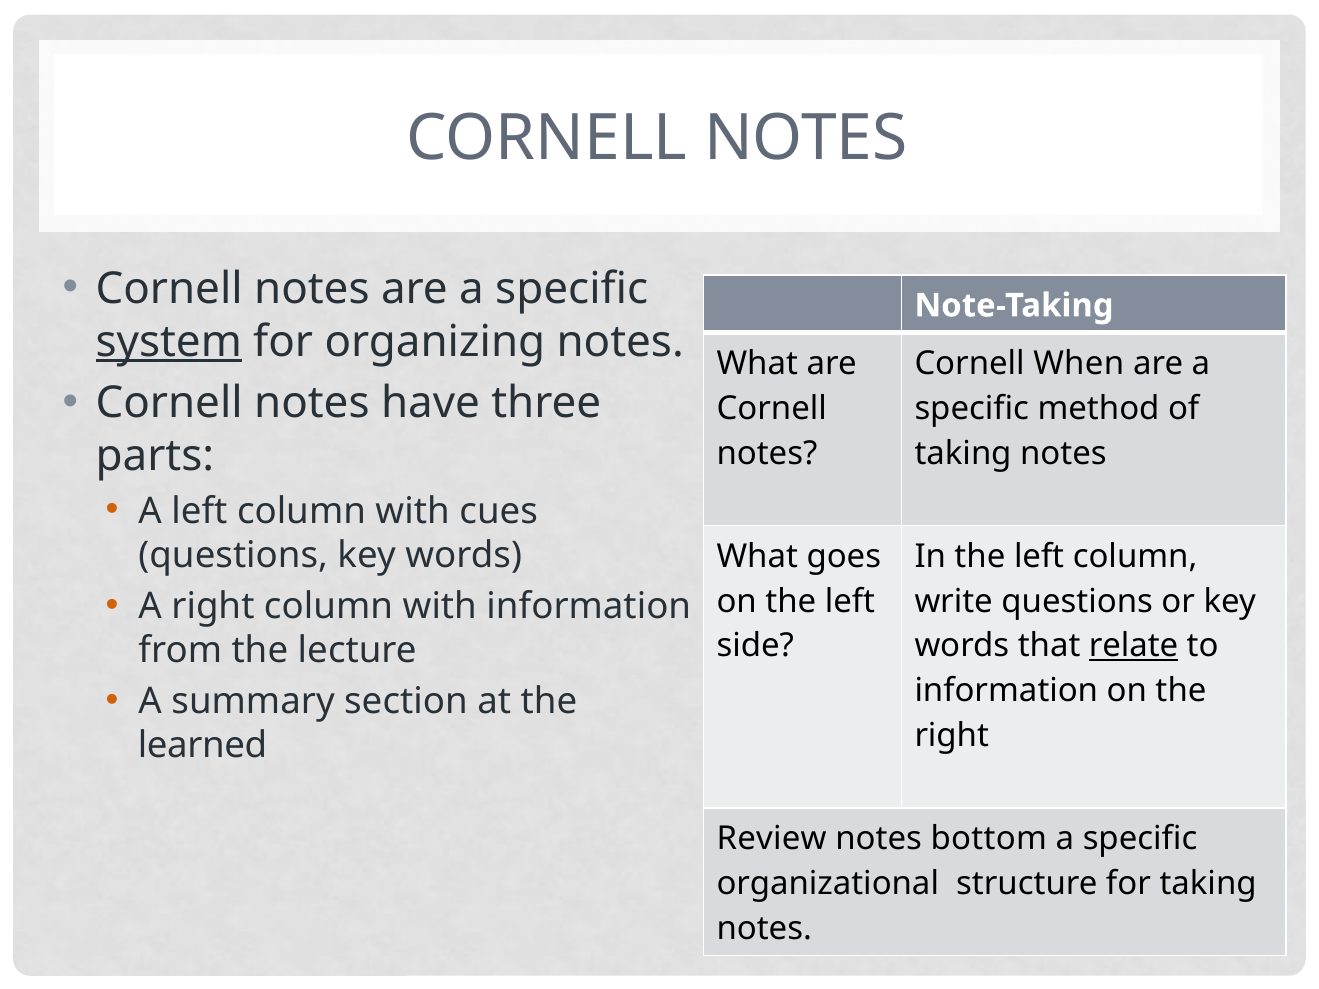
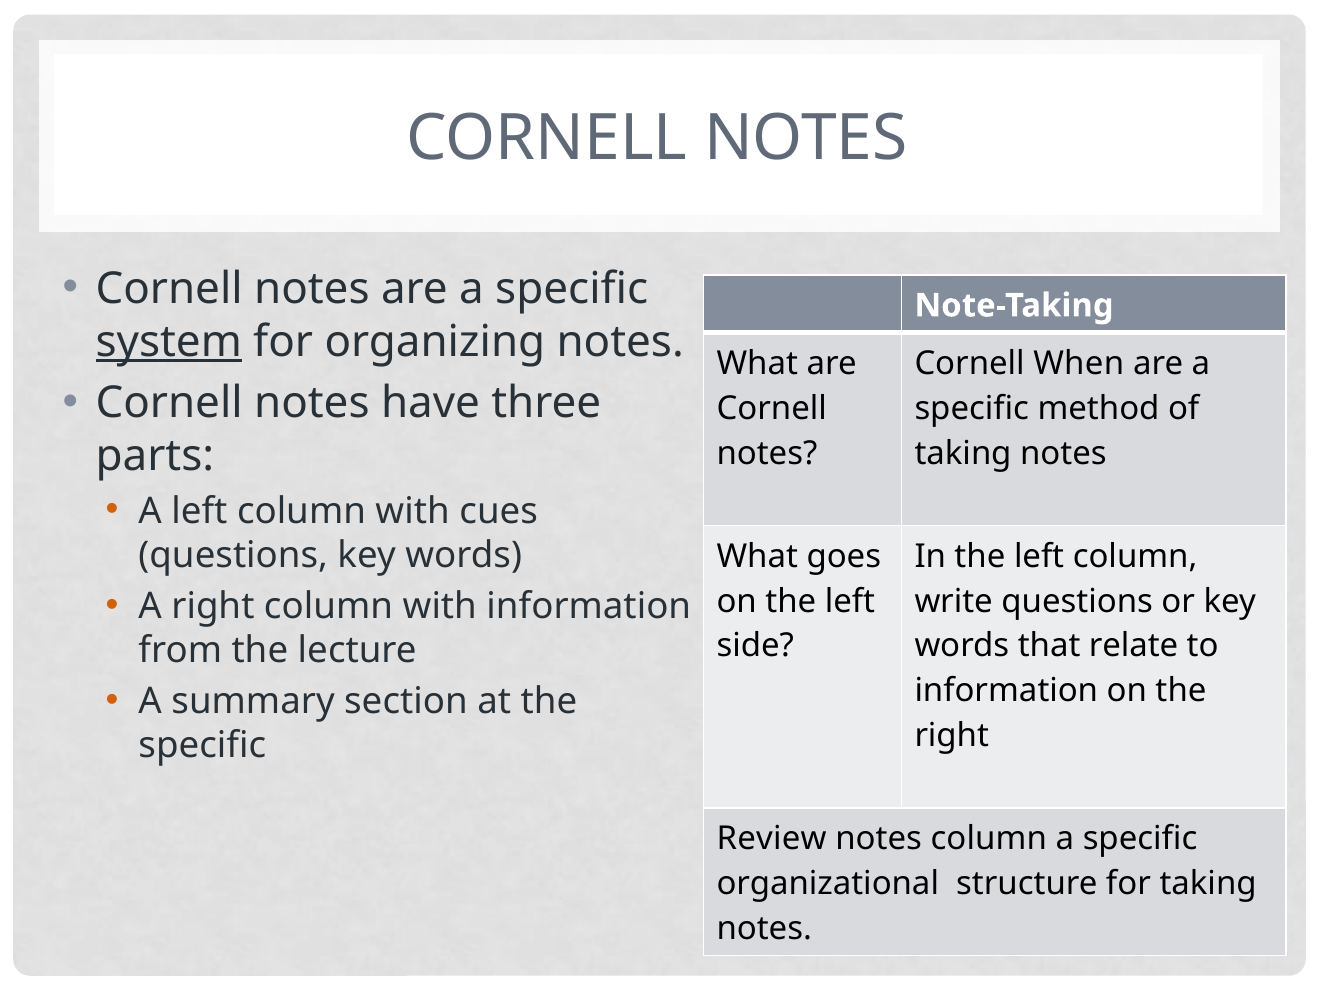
relate underline: present -> none
learned at (203, 746): learned -> specific
notes bottom: bottom -> column
